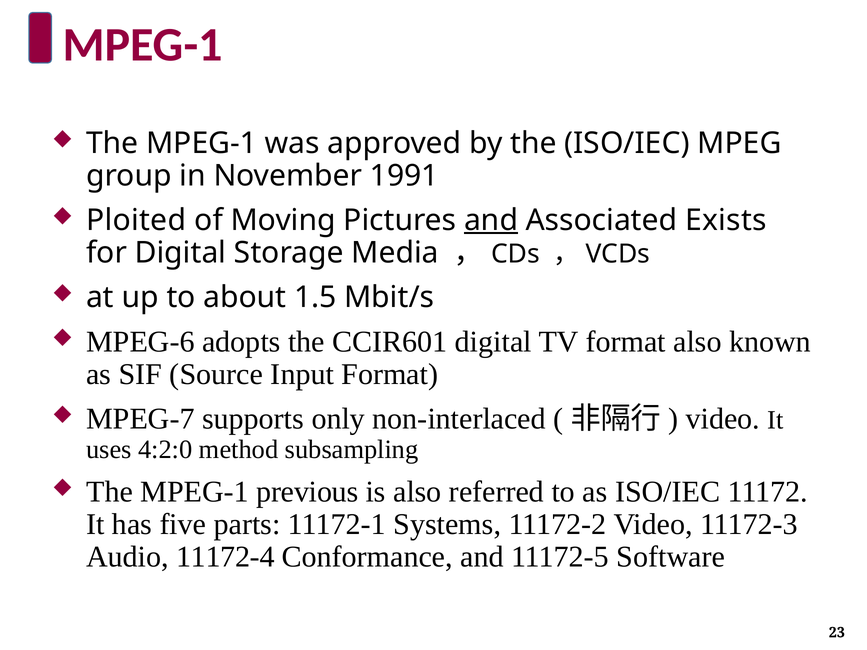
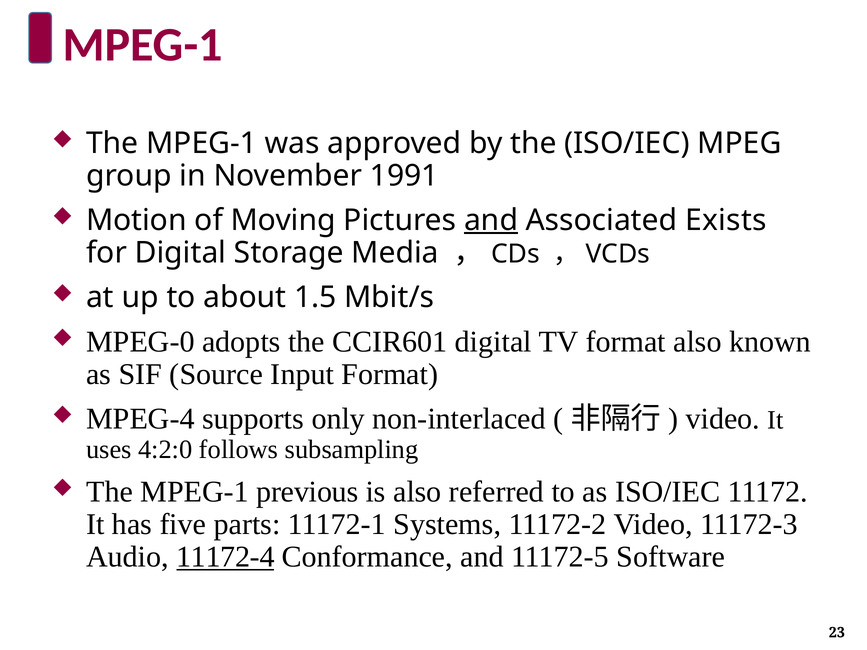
Ploited: Ploited -> Motion
MPEG-6: MPEG-6 -> MPEG-0
MPEG-7: MPEG-7 -> MPEG-4
method: method -> follows
11172-4 underline: none -> present
